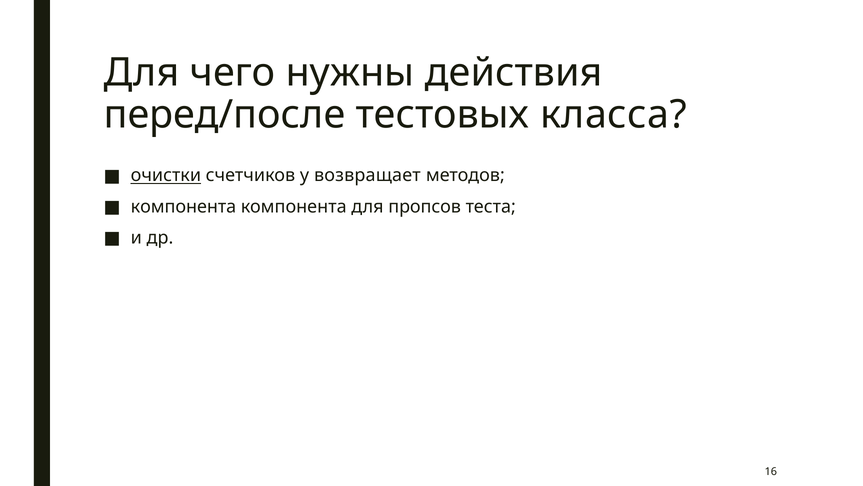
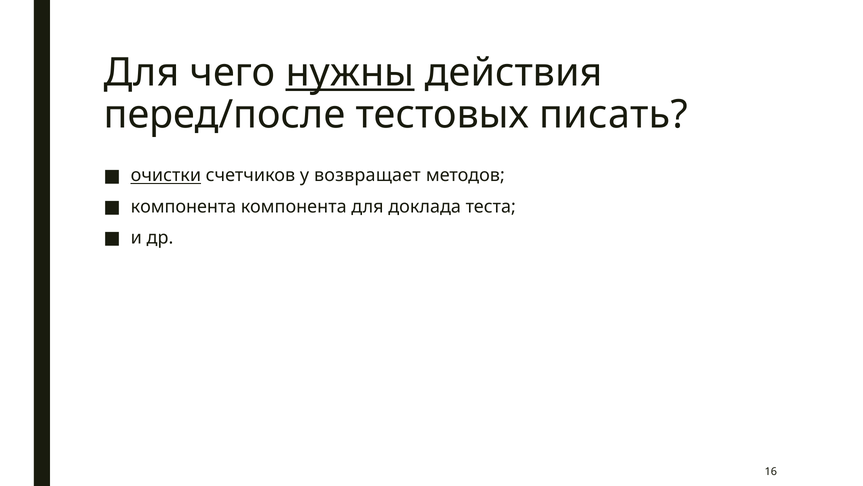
нужны underline: none -> present
класса: класса -> писать
пропсов: пропсов -> доклада
